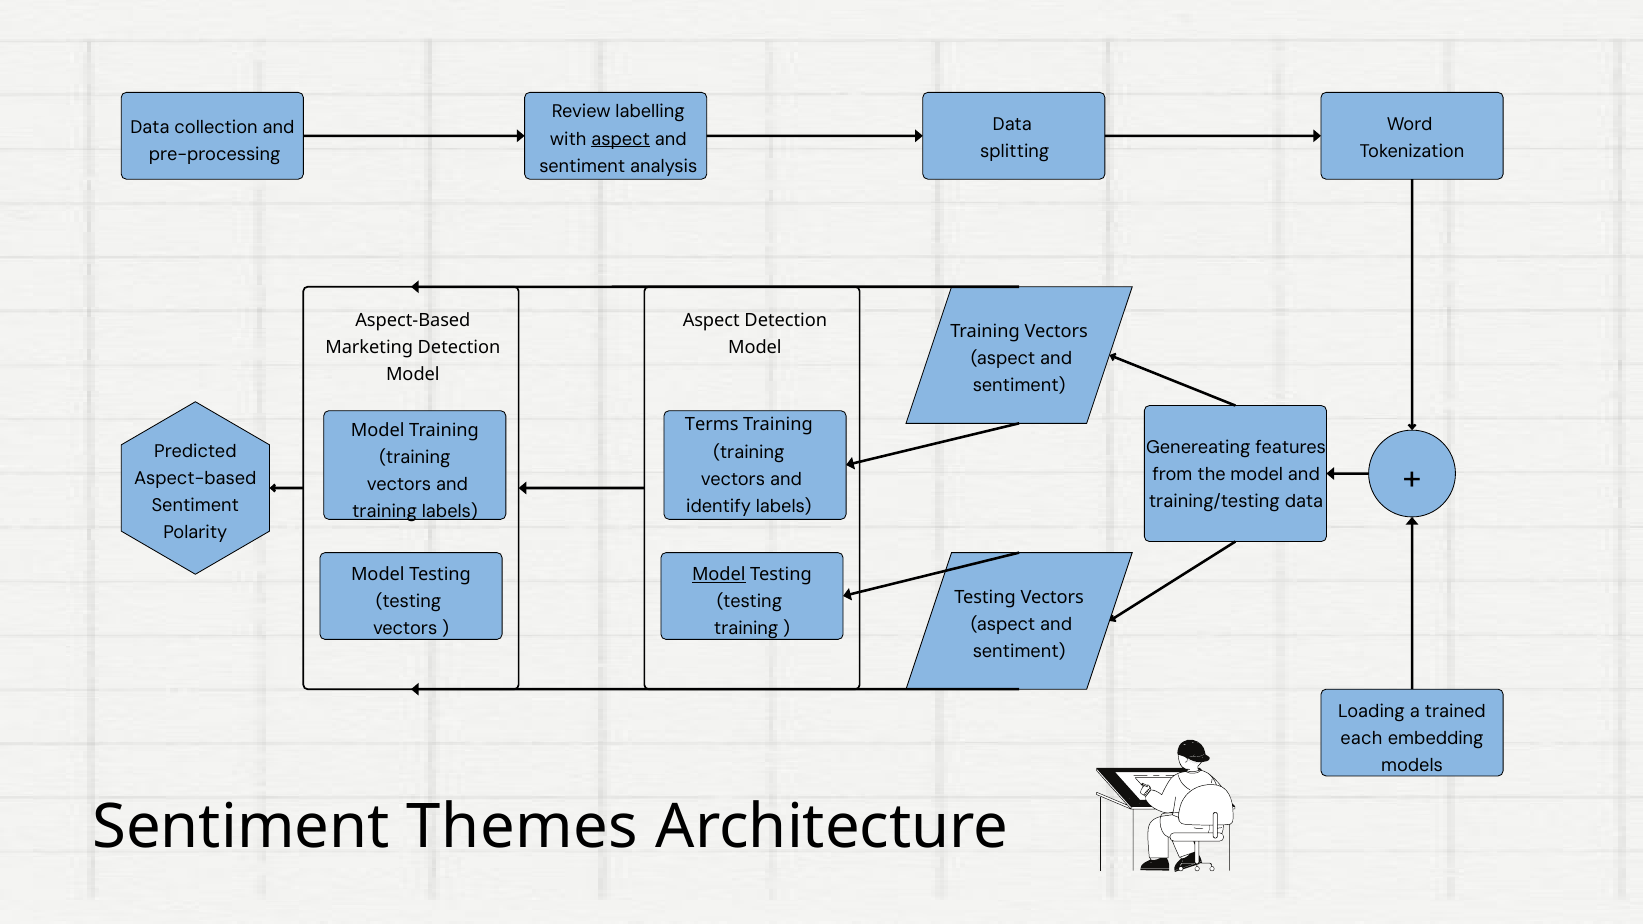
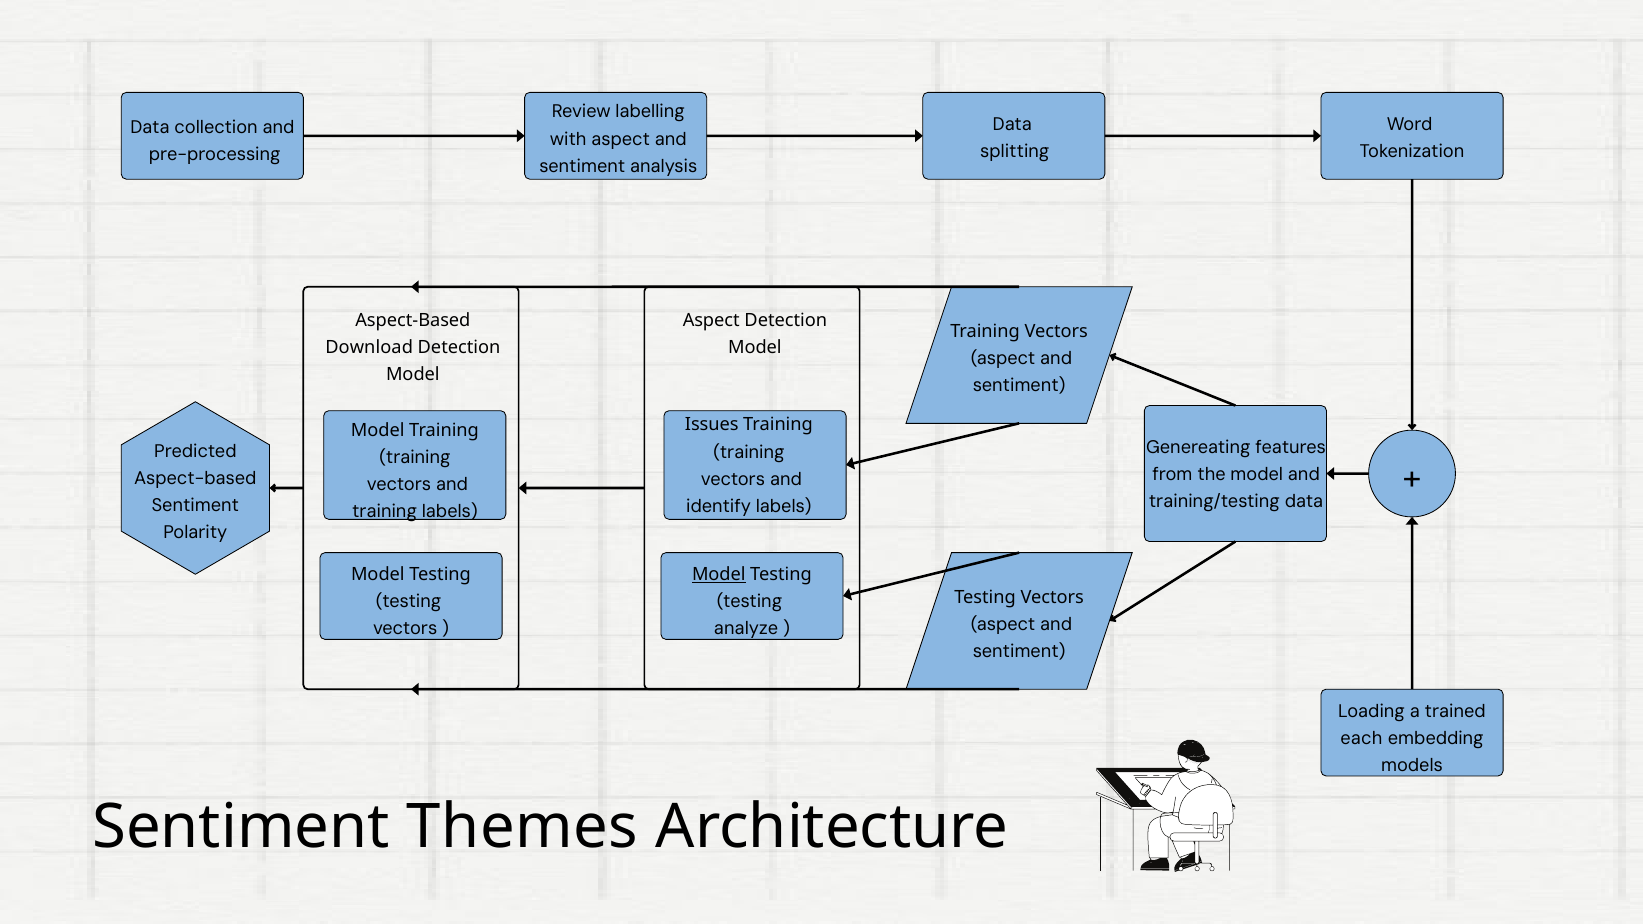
aspect at (621, 139) underline: present -> none
Marketing: Marketing -> Download
Terms: Terms -> Issues
training at (746, 629): training -> analyze
